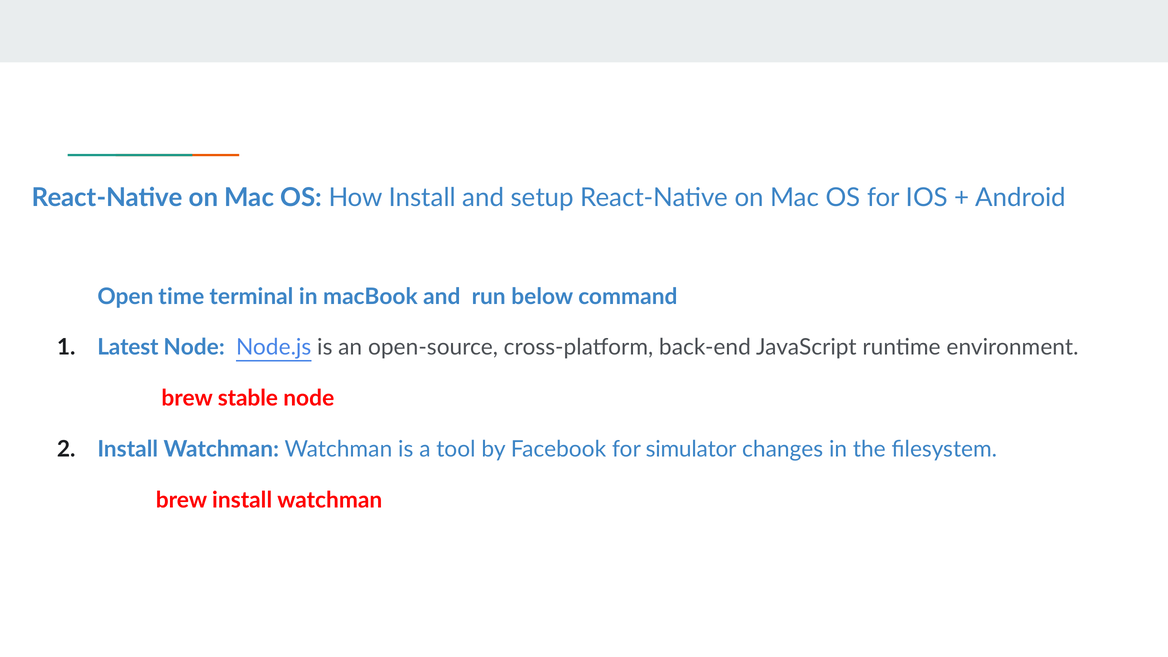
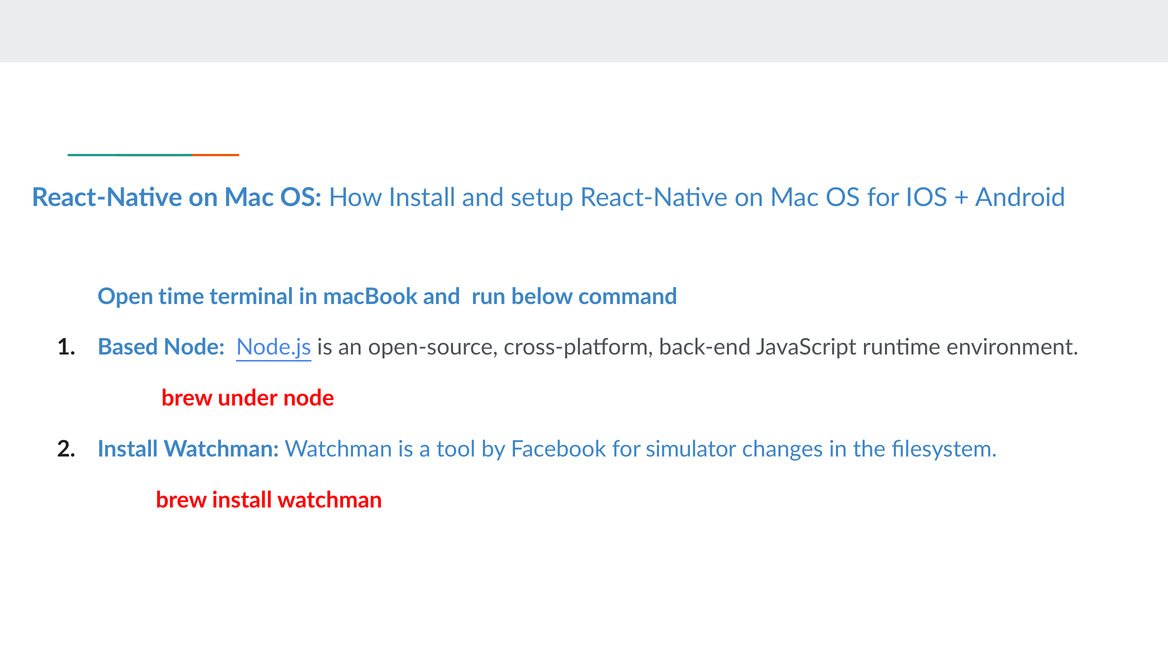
Latest: Latest -> Based
stable: stable -> under
